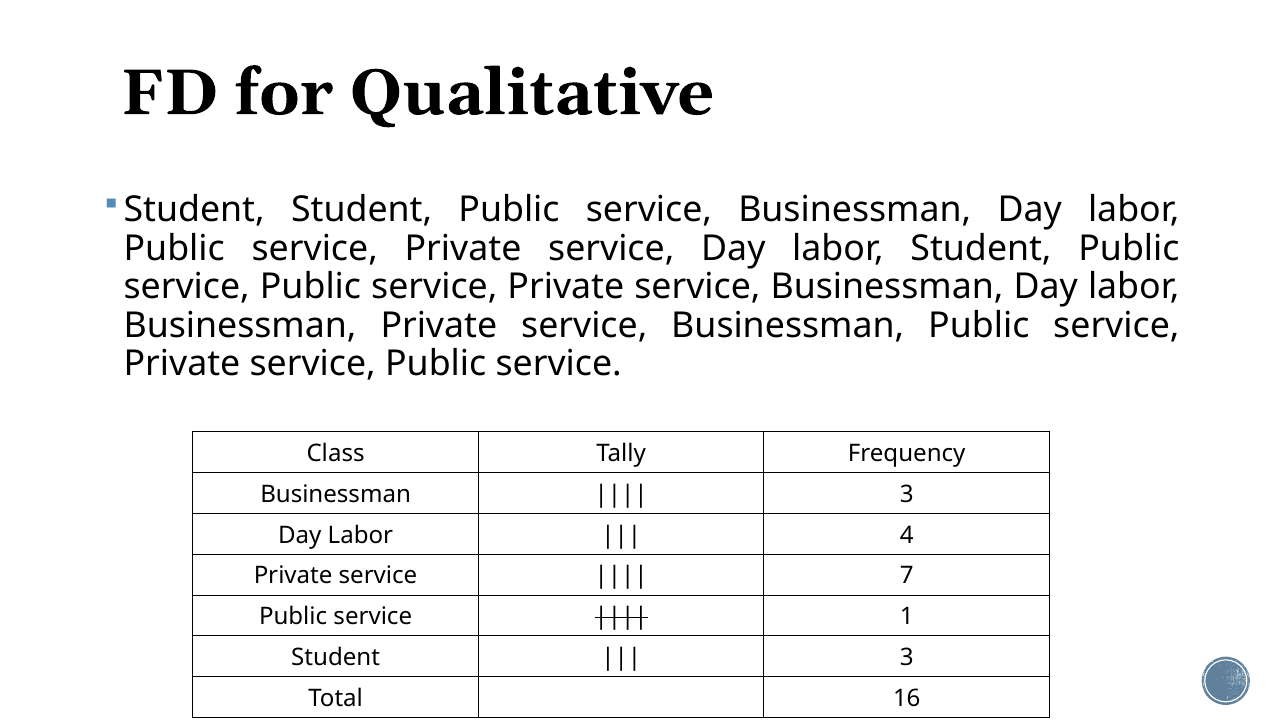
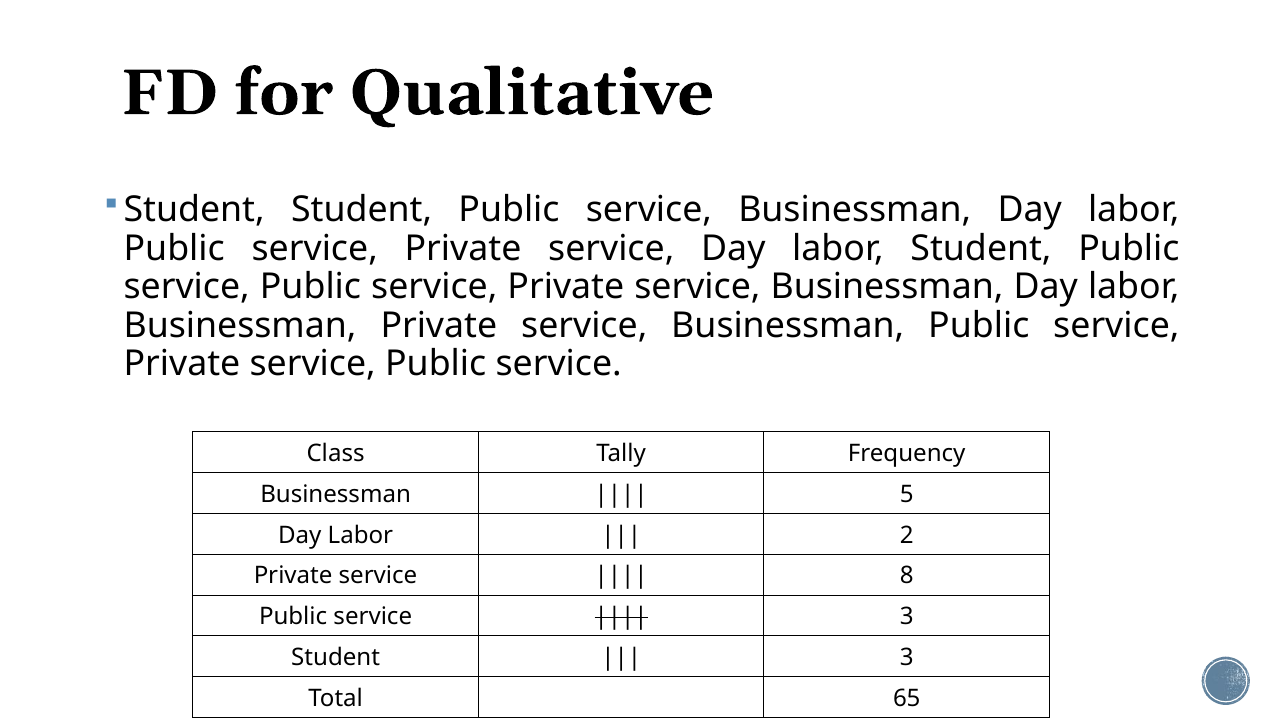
3 at (907, 494): 3 -> 5
4: 4 -> 2
7: 7 -> 8
1 at (907, 617): 1 -> 3
16: 16 -> 65
